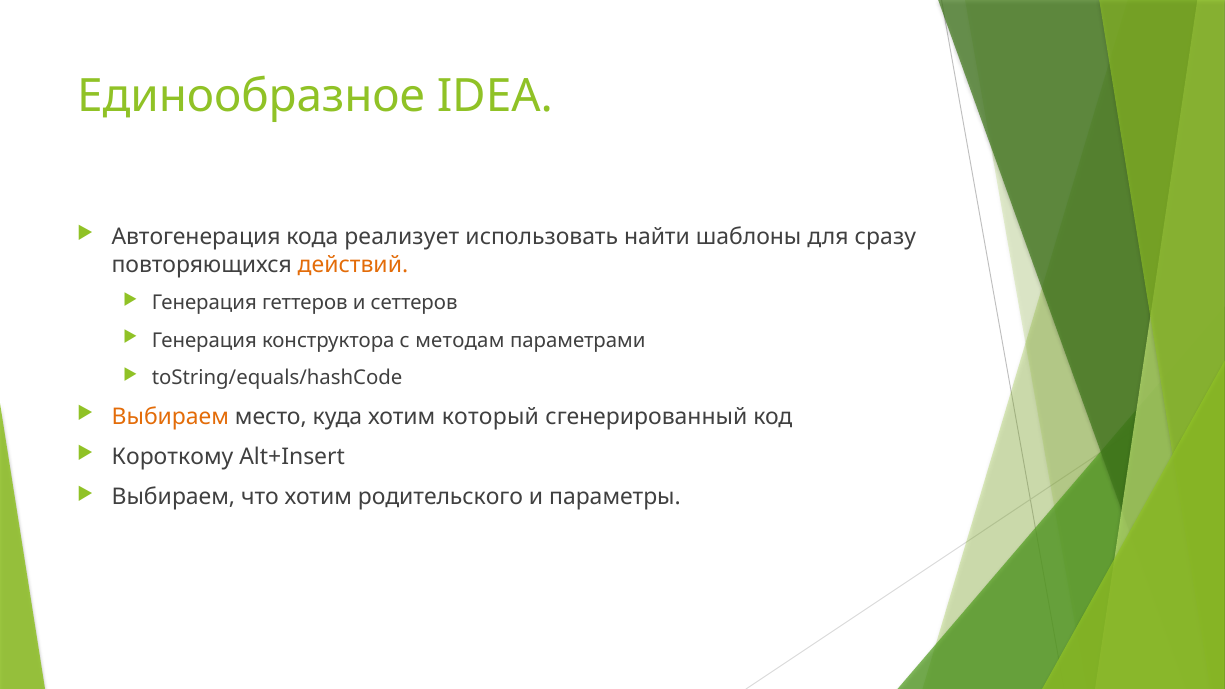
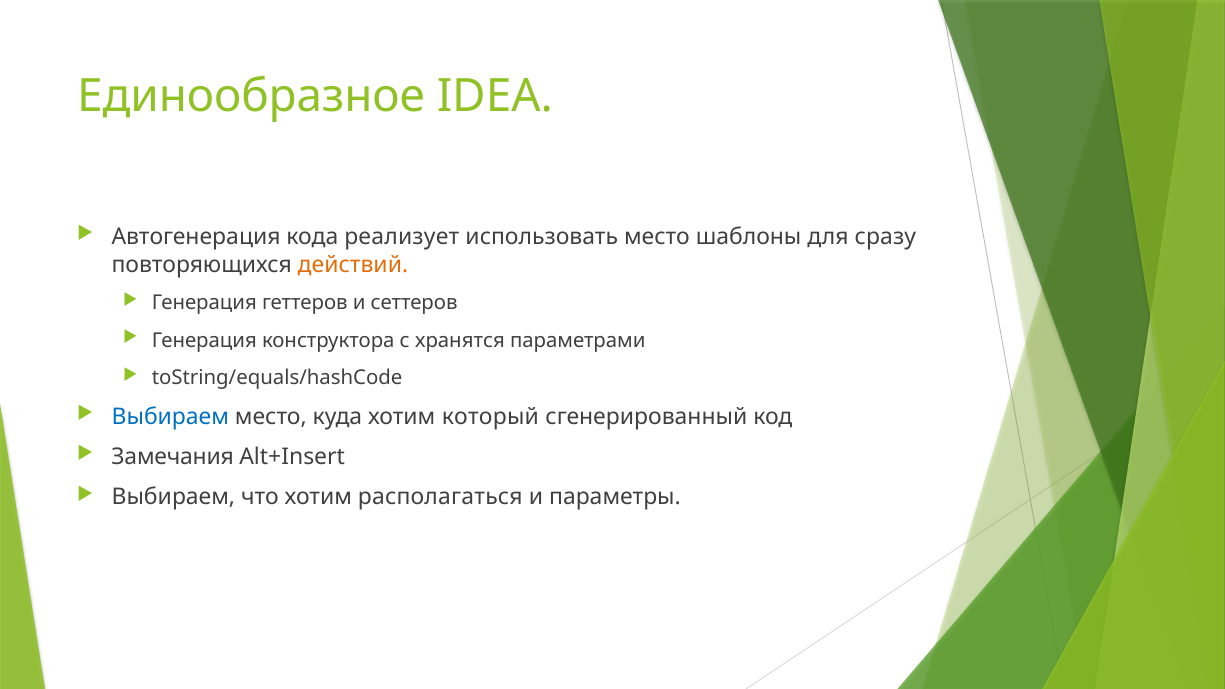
использовать найти: найти -> место
методам: методам -> хранятся
Выбираем at (170, 417) colour: orange -> blue
Короткому: Короткому -> Замечания
родительского: родительского -> располагаться
